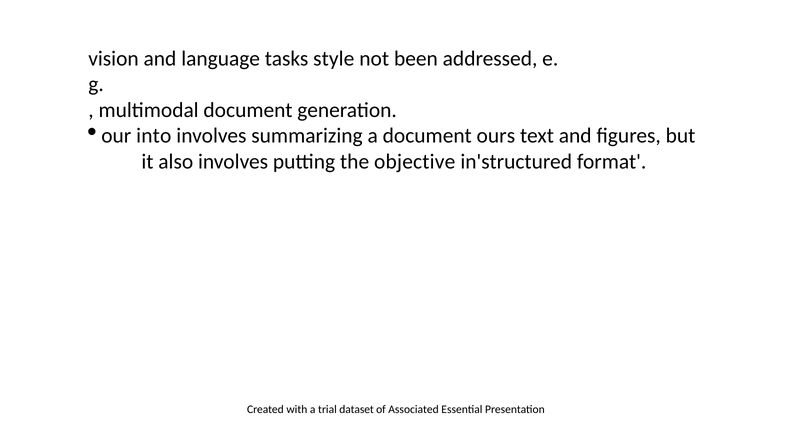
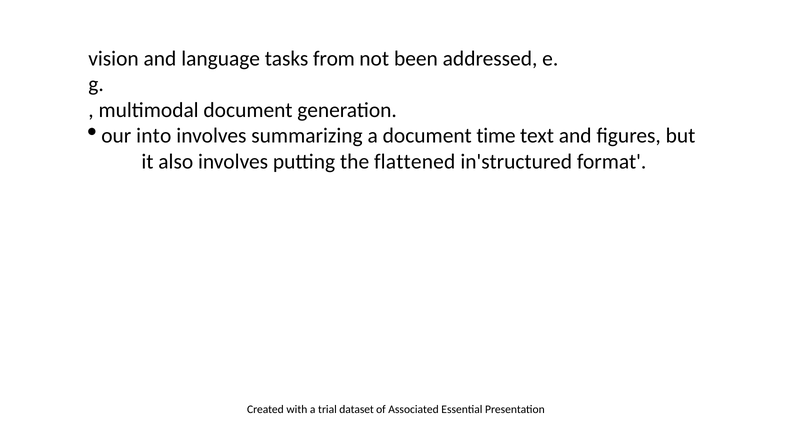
style: style -> from
ours: ours -> time
objective: objective -> flattened
